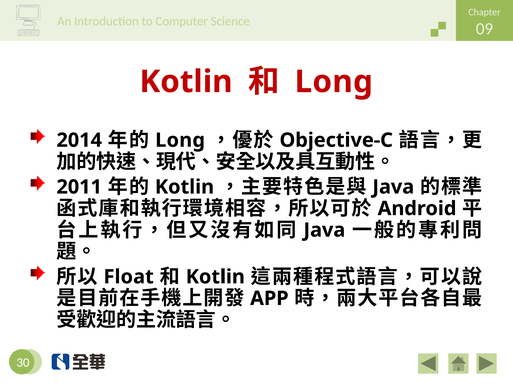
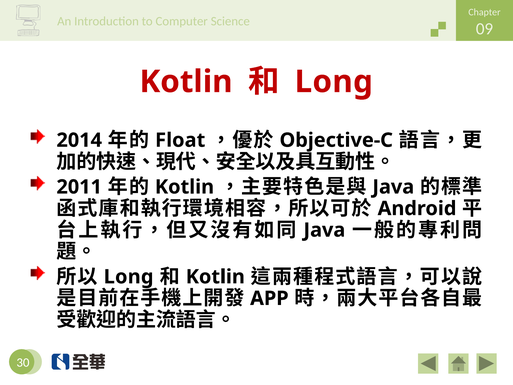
Long at (180, 140): Long -> Float
Float at (129, 277): Float -> Long
